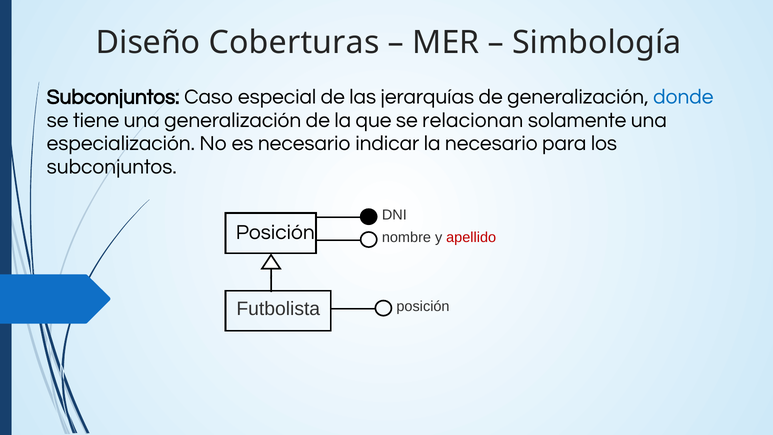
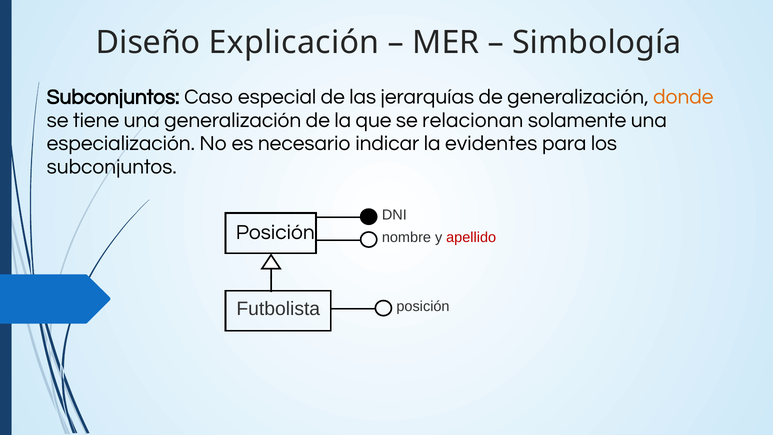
Coberturas: Coberturas -> Explicación
donde colour: blue -> orange
la necesario: necesario -> evidentes
